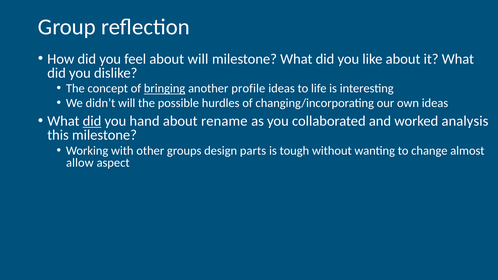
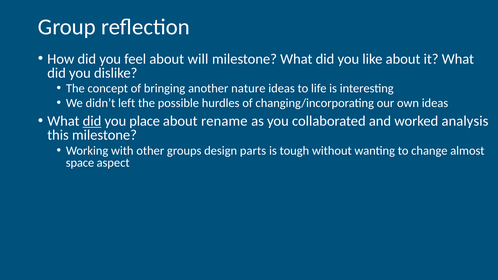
bringing underline: present -> none
profile: profile -> nature
didn’t will: will -> left
hand: hand -> place
allow: allow -> space
